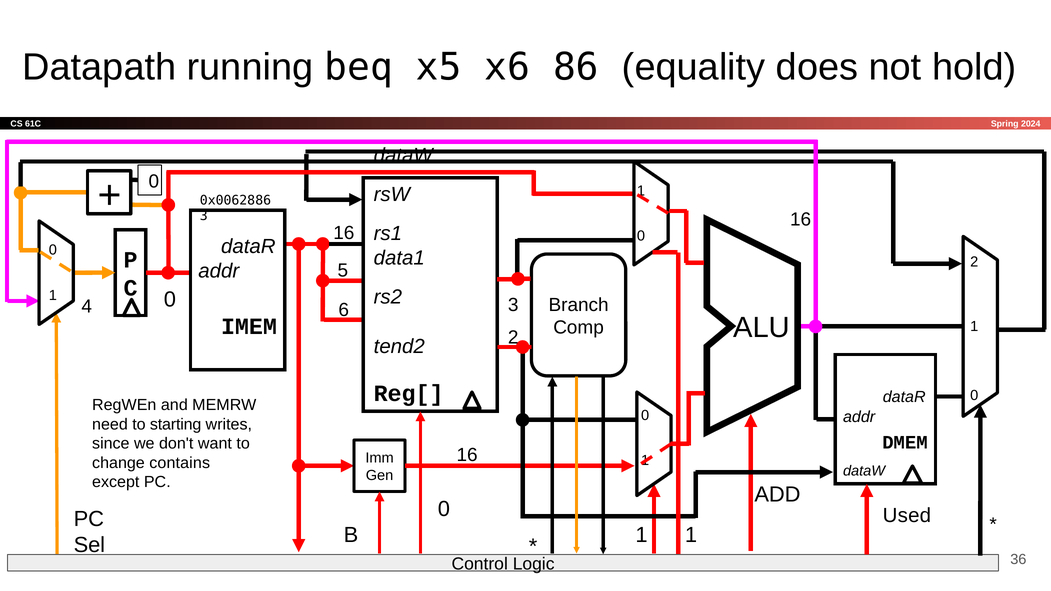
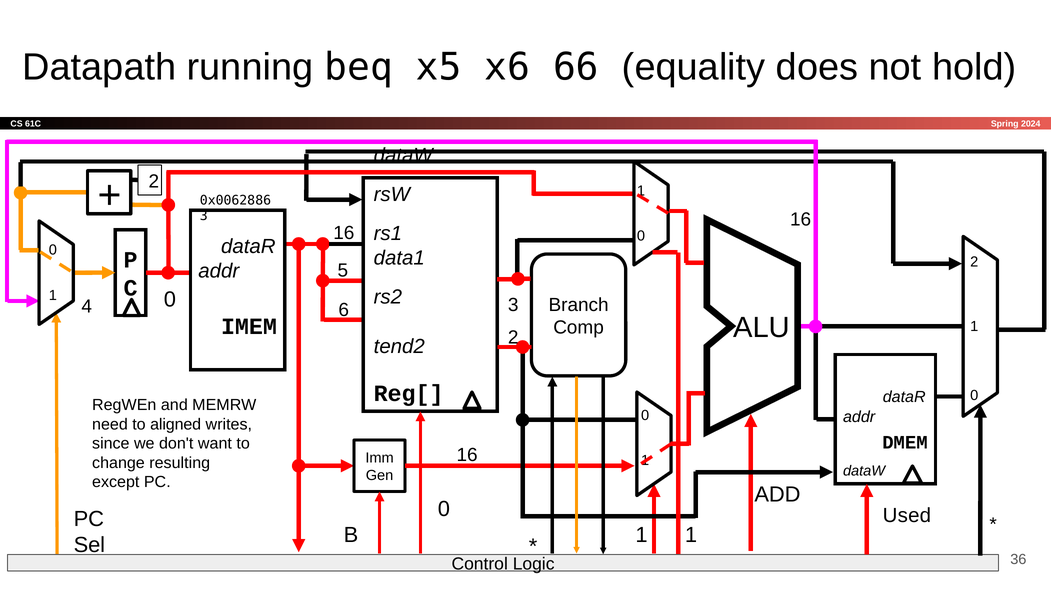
86: 86 -> 66
0 at (154, 181): 0 -> 2
starting: starting -> aligned
contains: contains -> resulting
